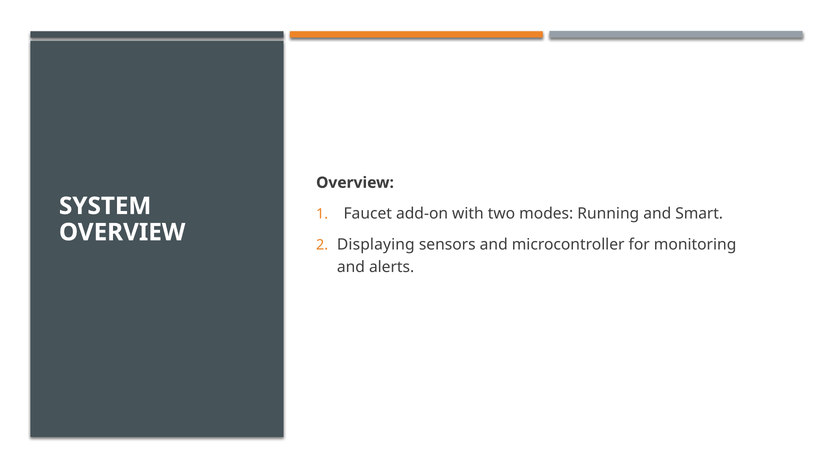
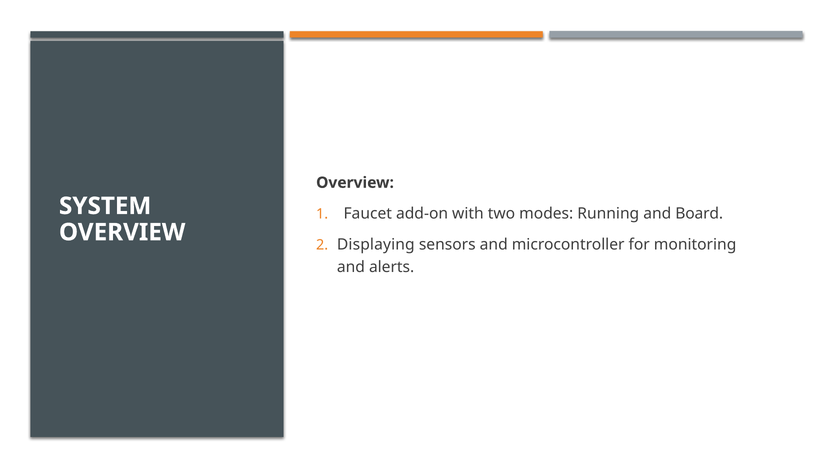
Smart: Smart -> Board
